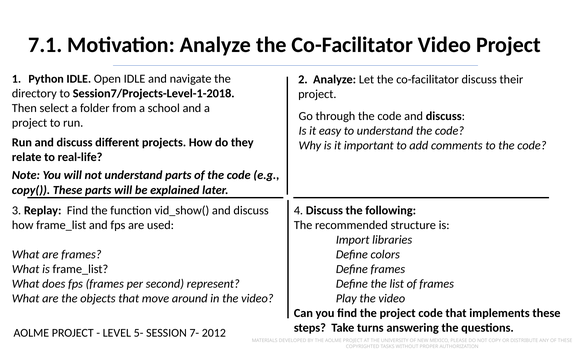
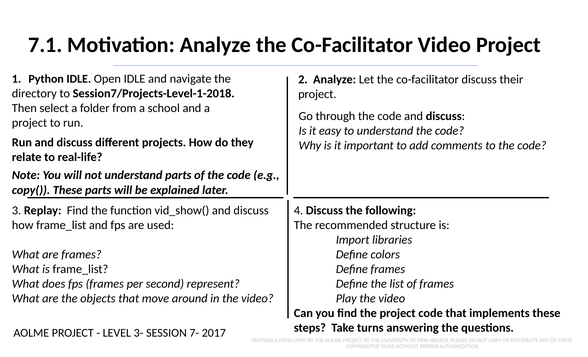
5-: 5- -> 3-
2012: 2012 -> 2017
